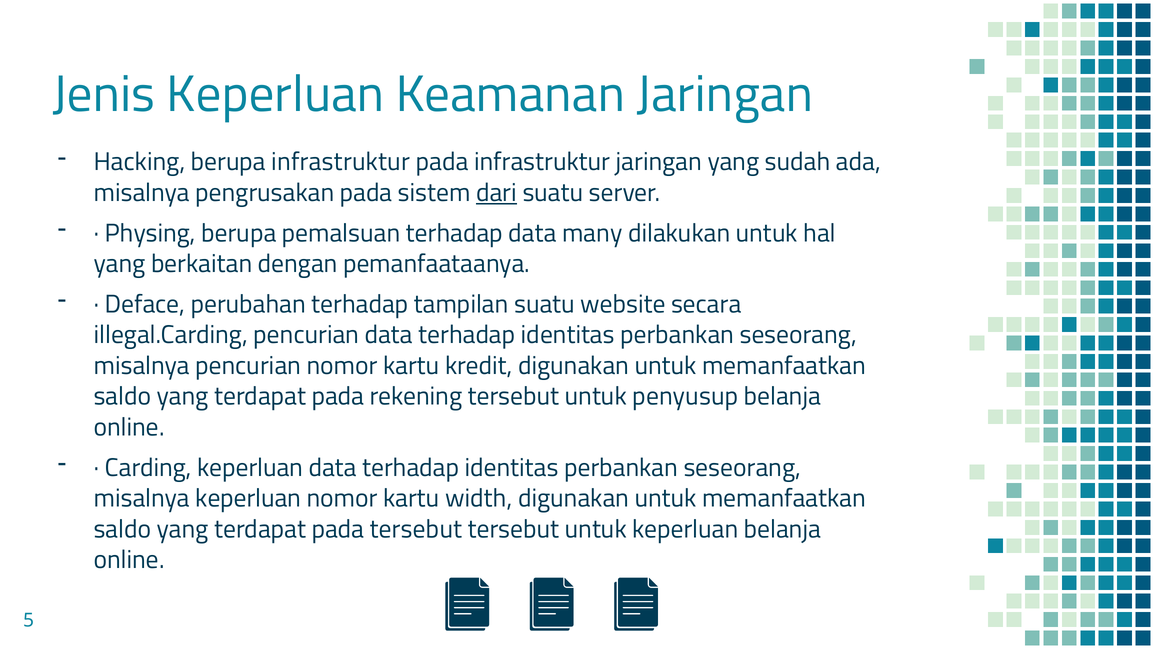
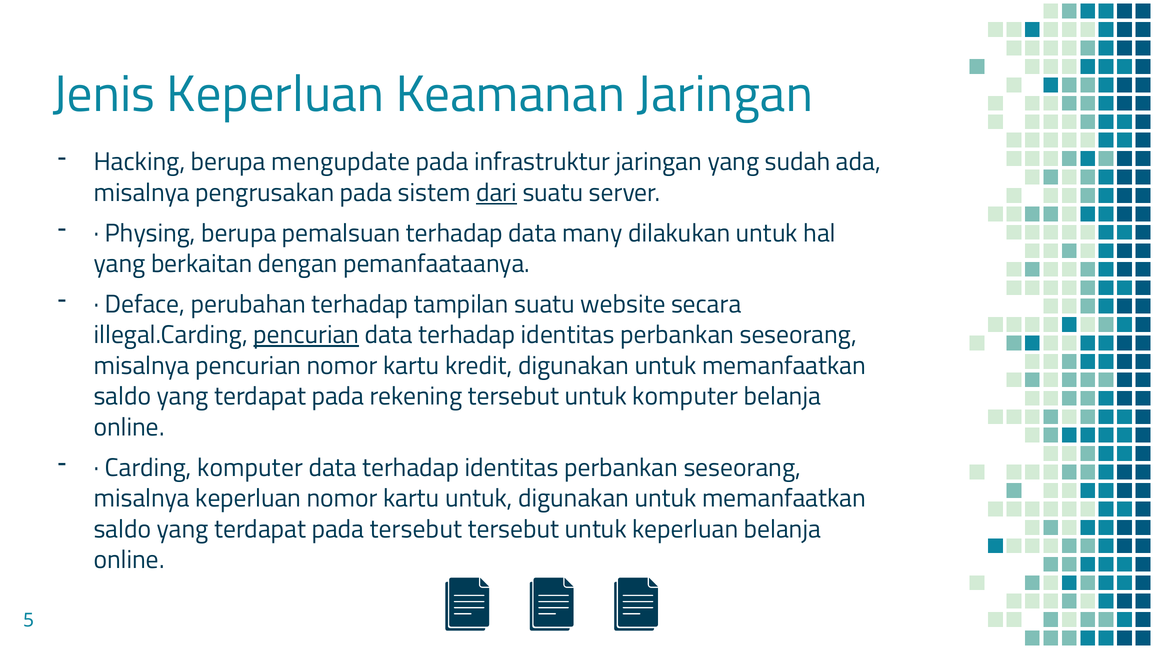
berupa infrastruktur: infrastruktur -> mengupdate
pencurian at (306, 335) underline: none -> present
untuk penyusup: penyusup -> komputer
Carding keperluan: keperluan -> komputer
kartu width: width -> untuk
